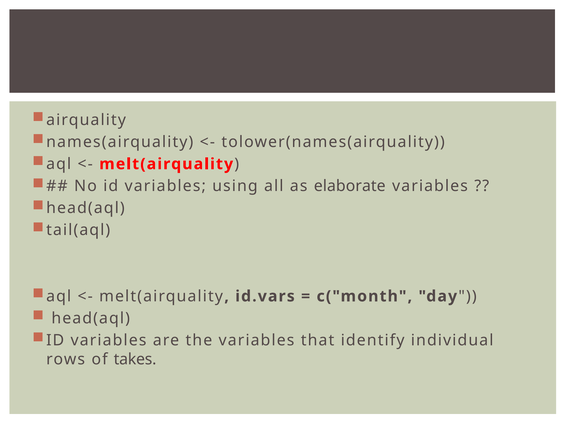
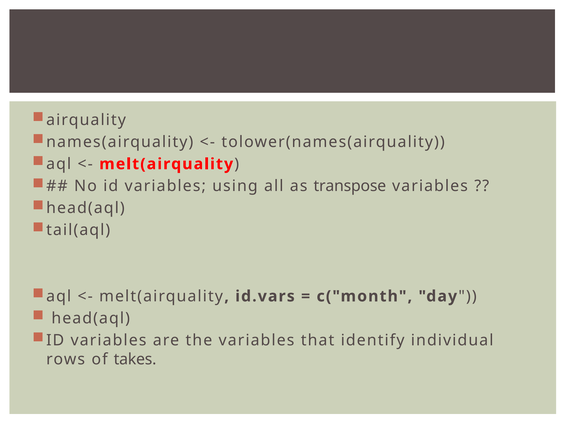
elaborate: elaborate -> transpose
